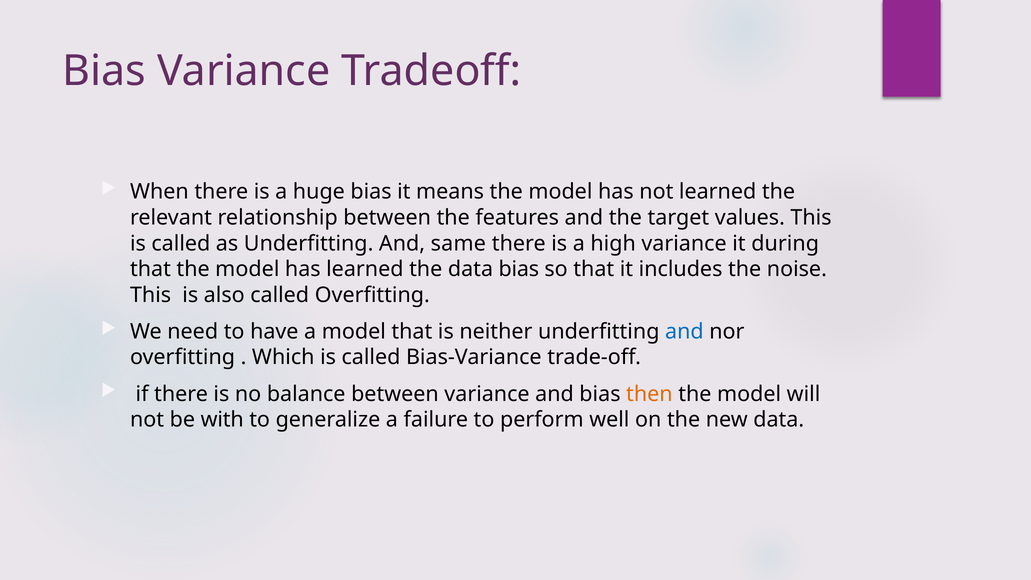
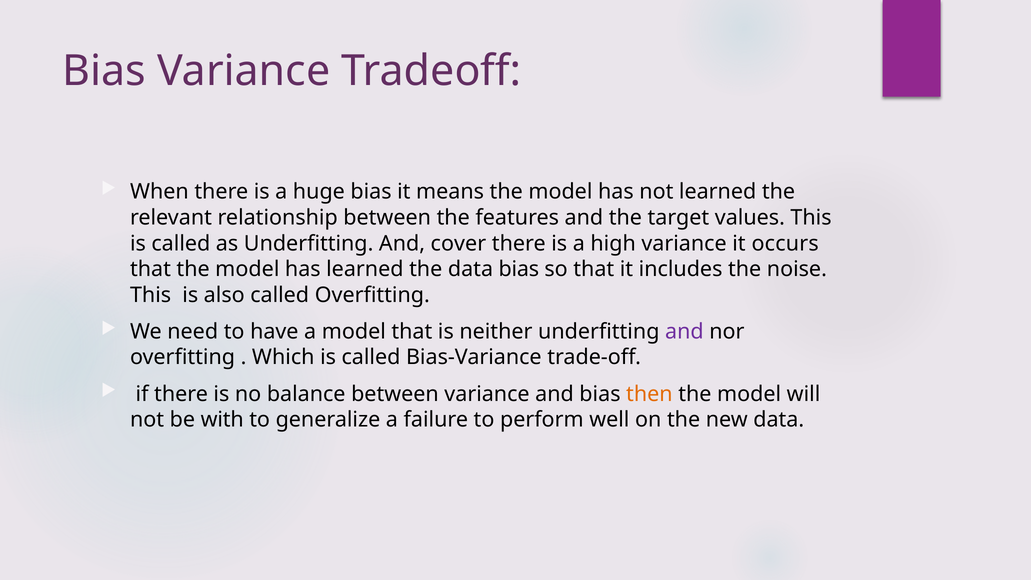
same: same -> cover
during: during -> occurs
and at (684, 332) colour: blue -> purple
